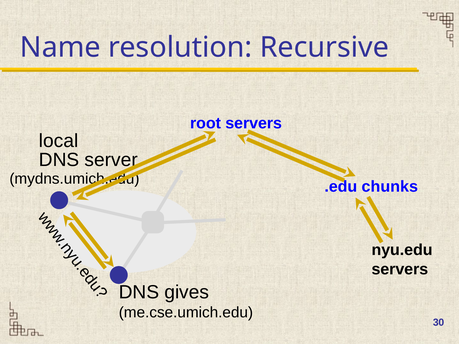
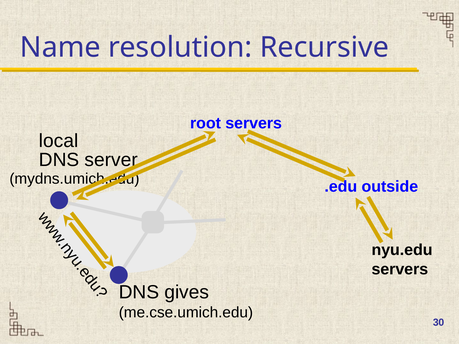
chunks: chunks -> outside
